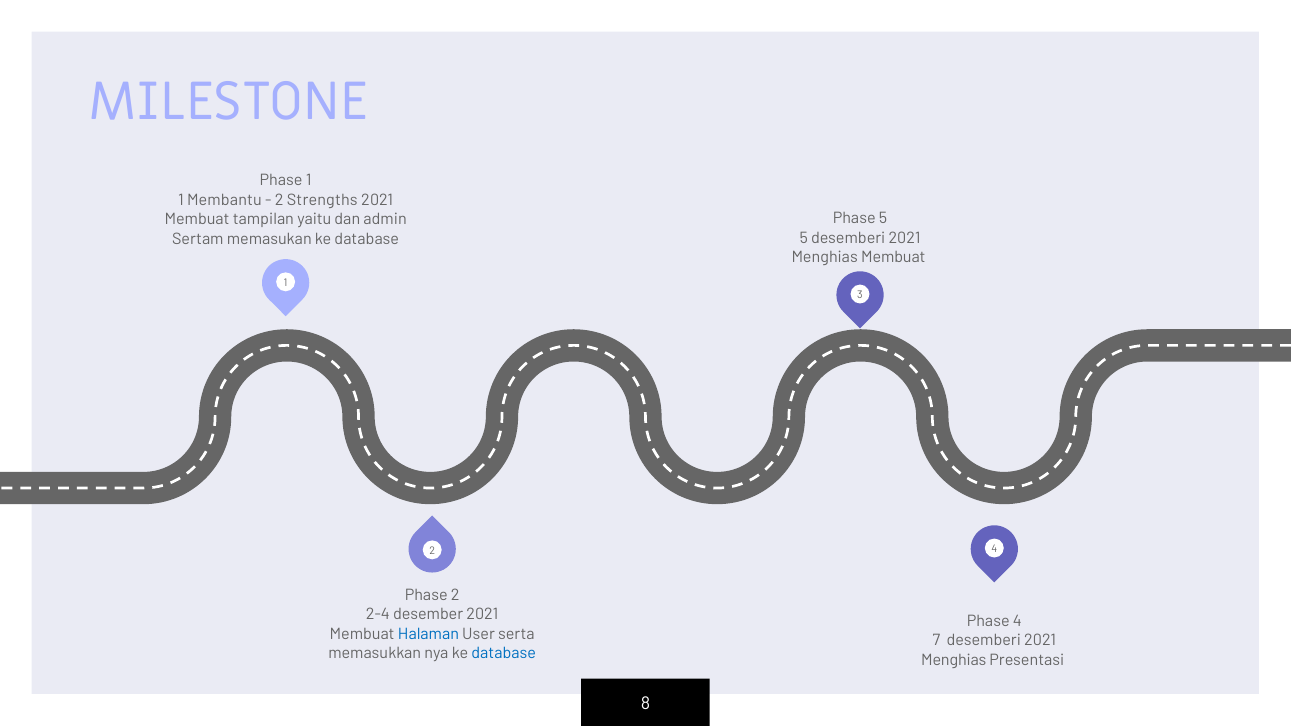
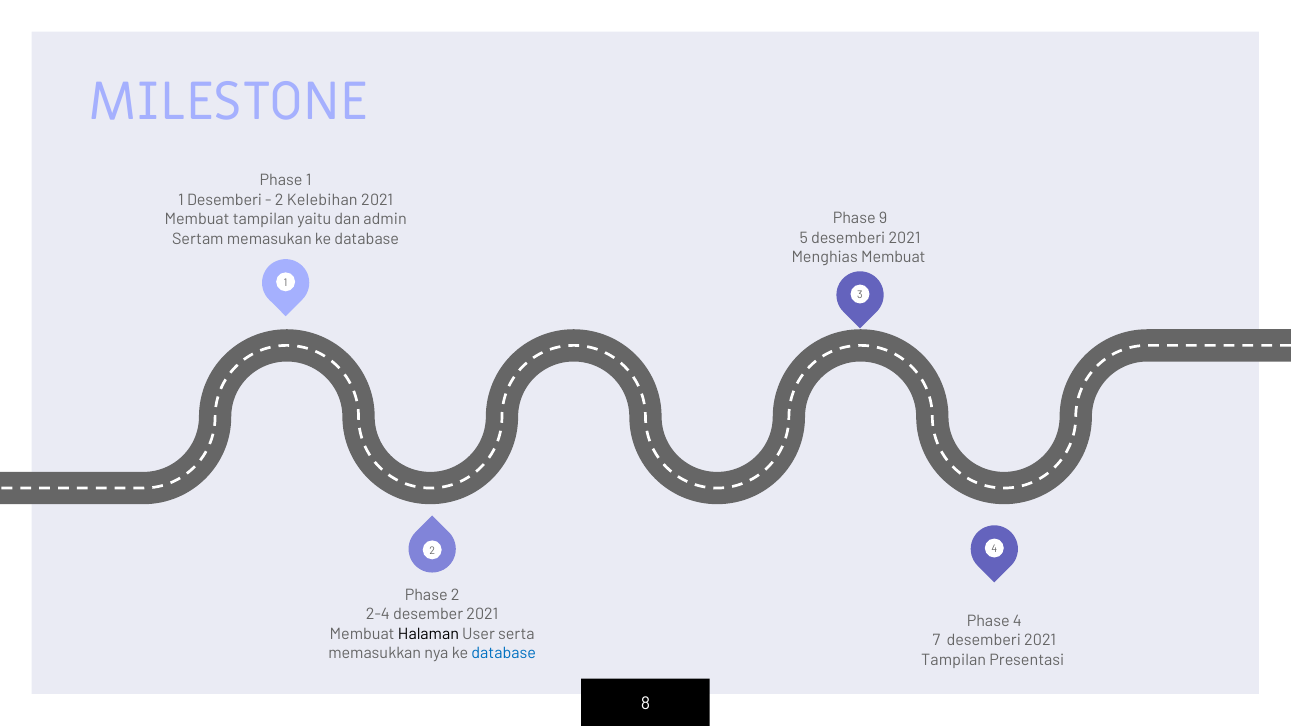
1 Membantu: Membantu -> Desemberi
Strengths: Strengths -> Kelebihan
Phase 5: 5 -> 9
Halaman colour: blue -> black
Menghias at (954, 660): Menghias -> Tampilan
